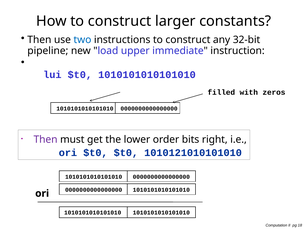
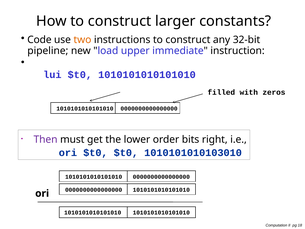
Then at (39, 40): Then -> Code
two colour: blue -> orange
1010121010101010: 1010121010101010 -> 1010101010103010
